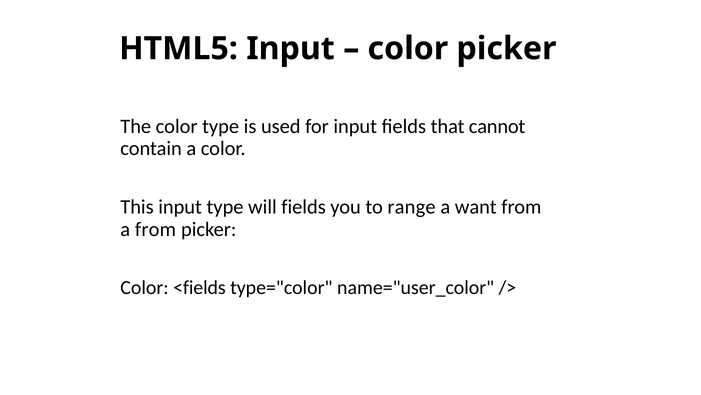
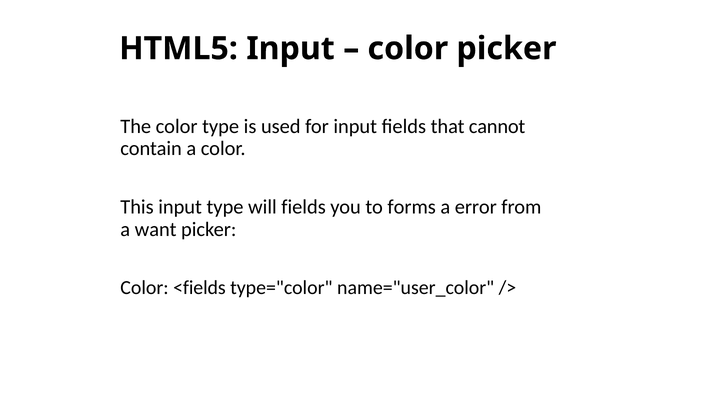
range: range -> forms
want: want -> error
a from: from -> want
